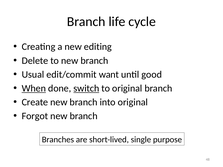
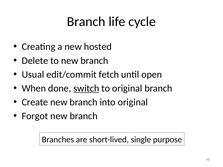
editing: editing -> hosted
want: want -> fetch
good: good -> open
When underline: present -> none
